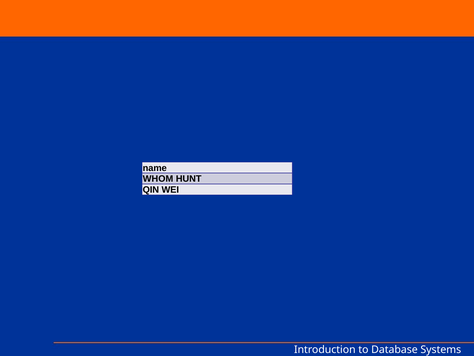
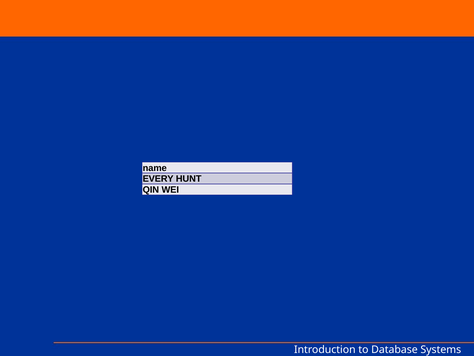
WHOM: WHOM -> EVERY
